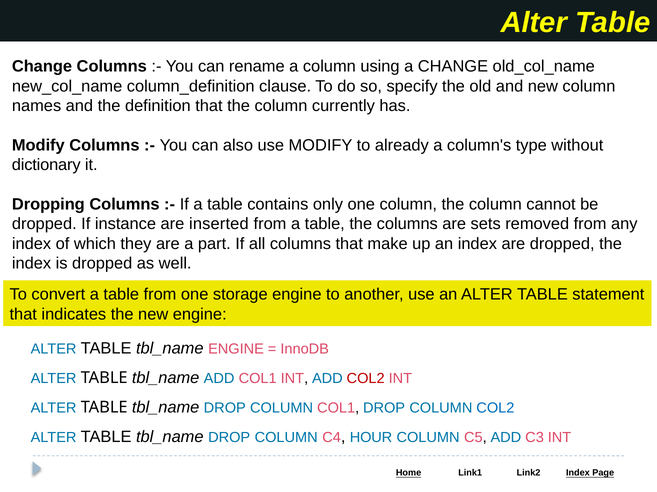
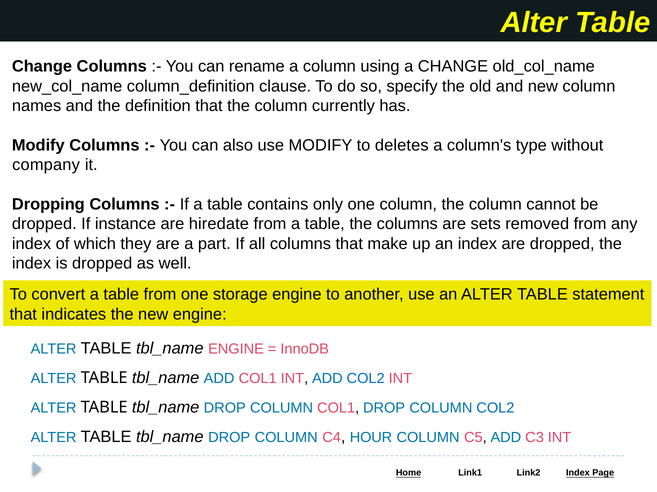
already: already -> deletes
dictionary: dictionary -> company
inserted: inserted -> hiredate
COL2 at (366, 379) colour: red -> blue
